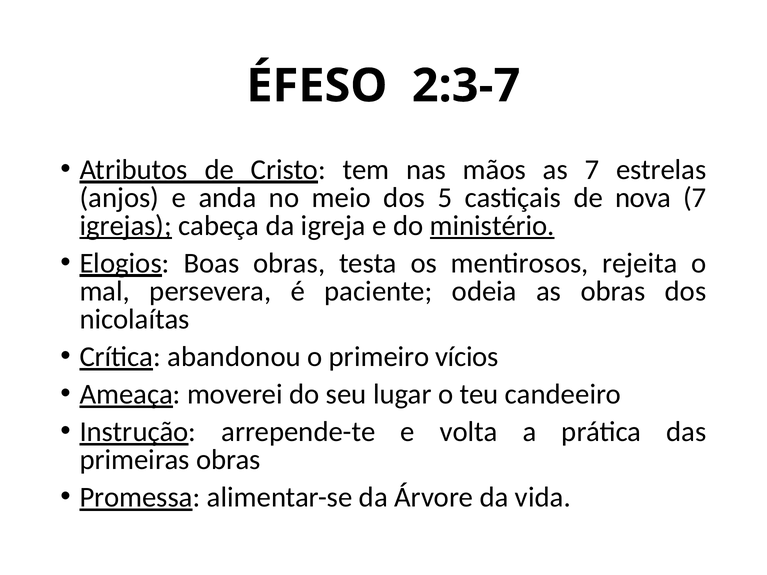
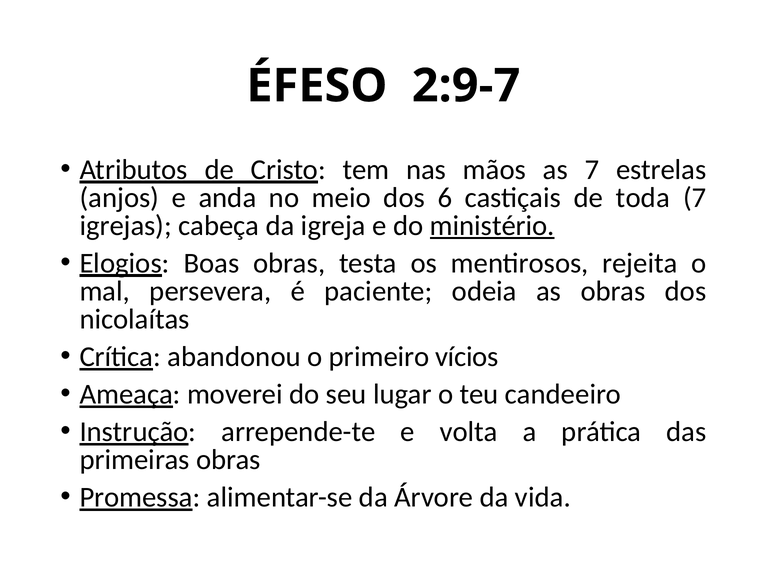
2:3-7: 2:3-7 -> 2:9-7
5: 5 -> 6
nova: nova -> toda
igrejas underline: present -> none
